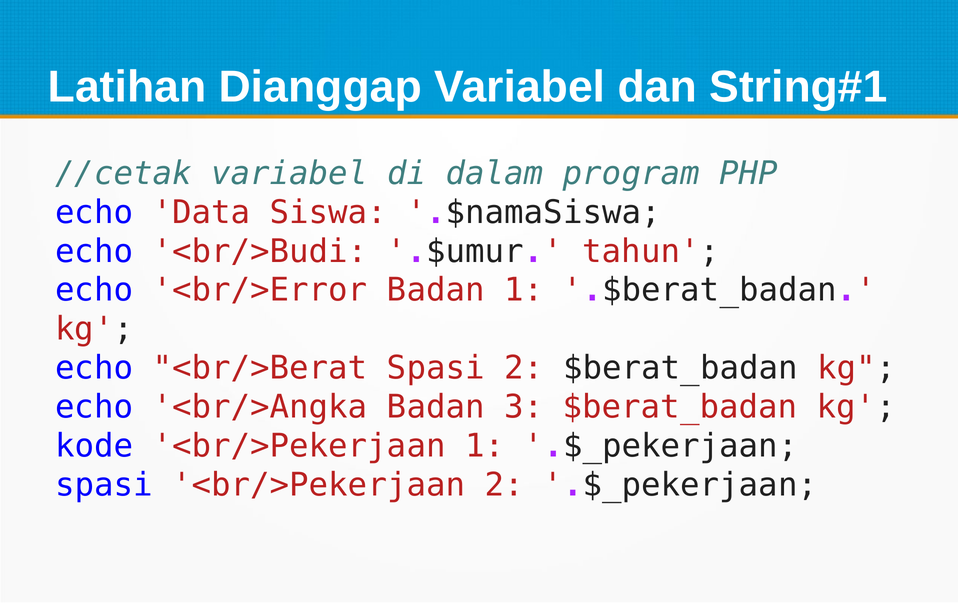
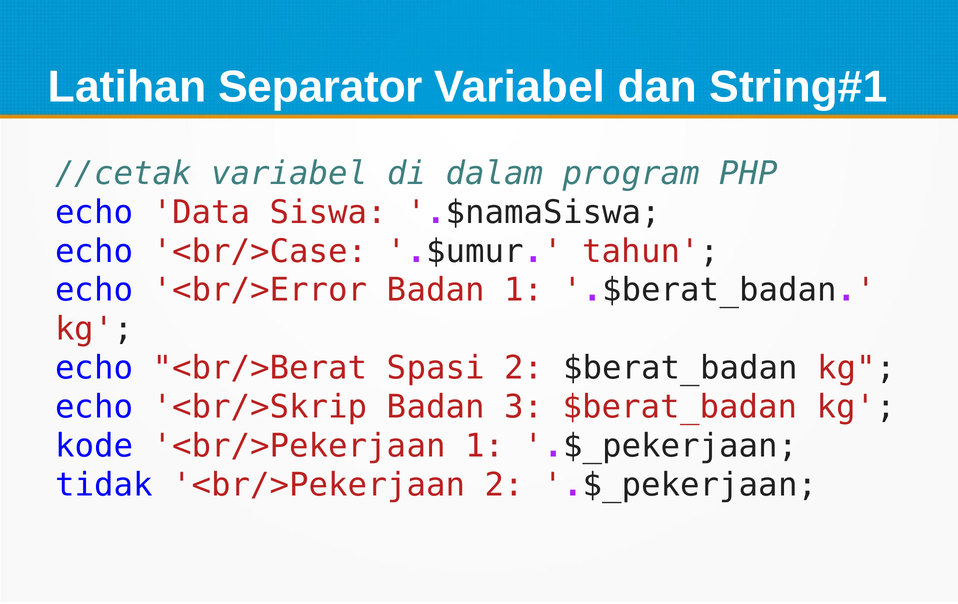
Dianggap: Dianggap -> Separator
<br/>Budi: <br/>Budi -> <br/>Case
<br/>Angka: <br/>Angka -> <br/>Skrip
spasi at (104, 485): spasi -> tidak
